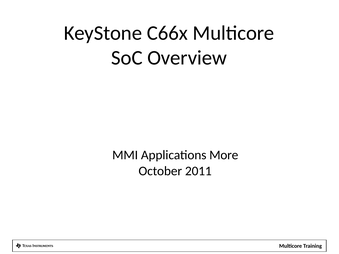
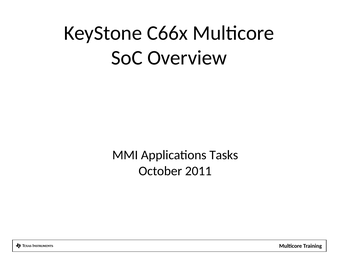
More: More -> Tasks
